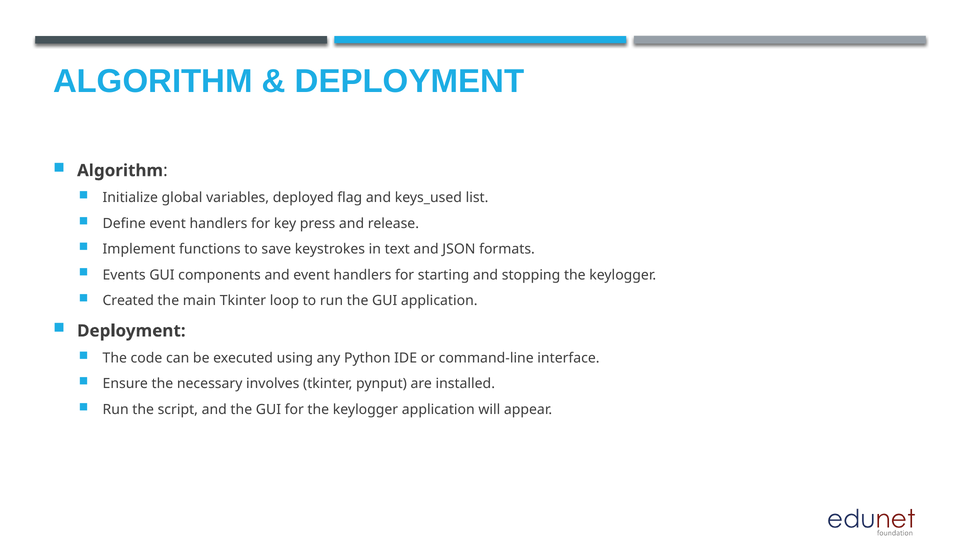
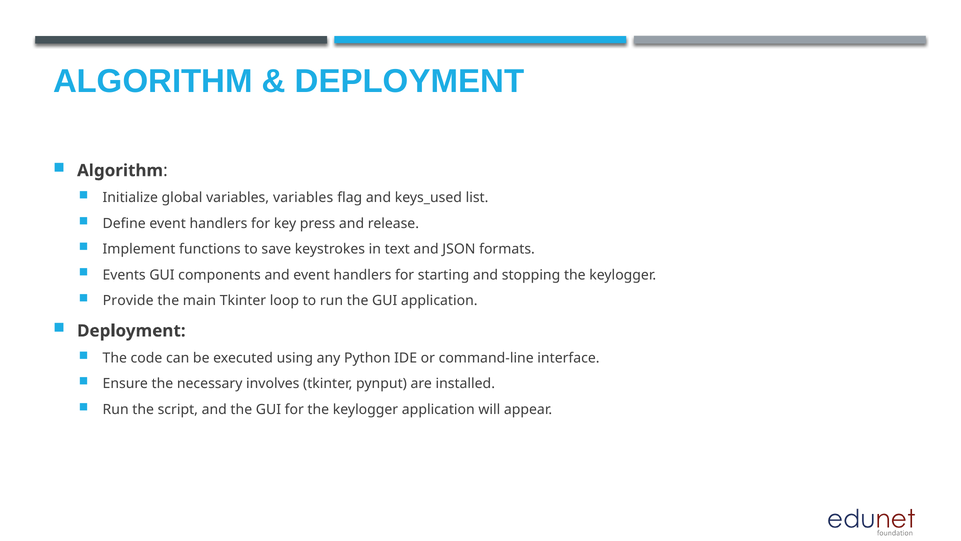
variables deployed: deployed -> variables
Created: Created -> Provide
